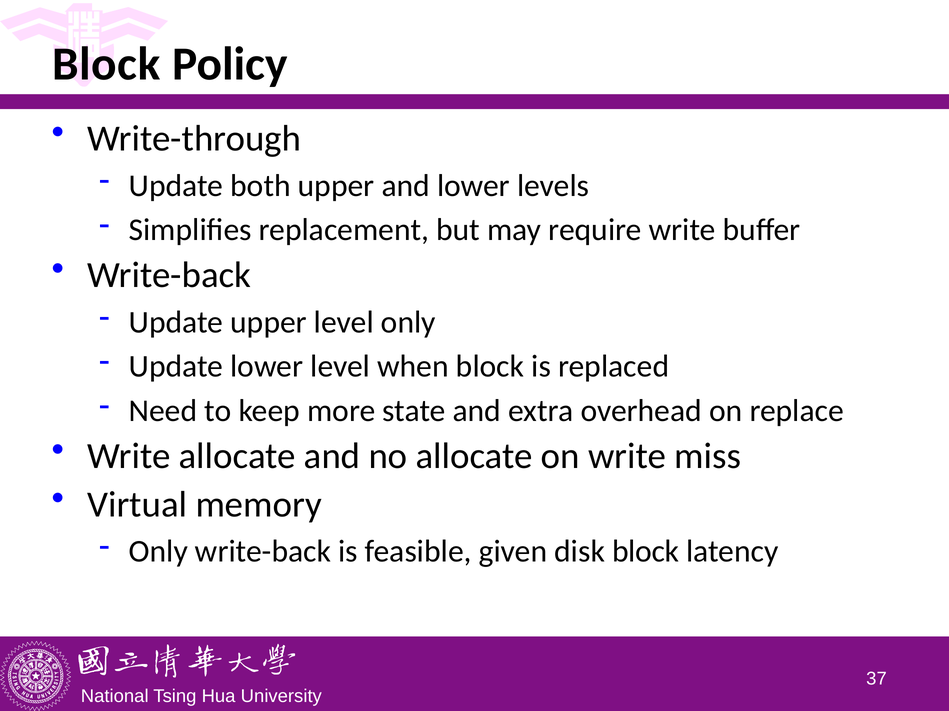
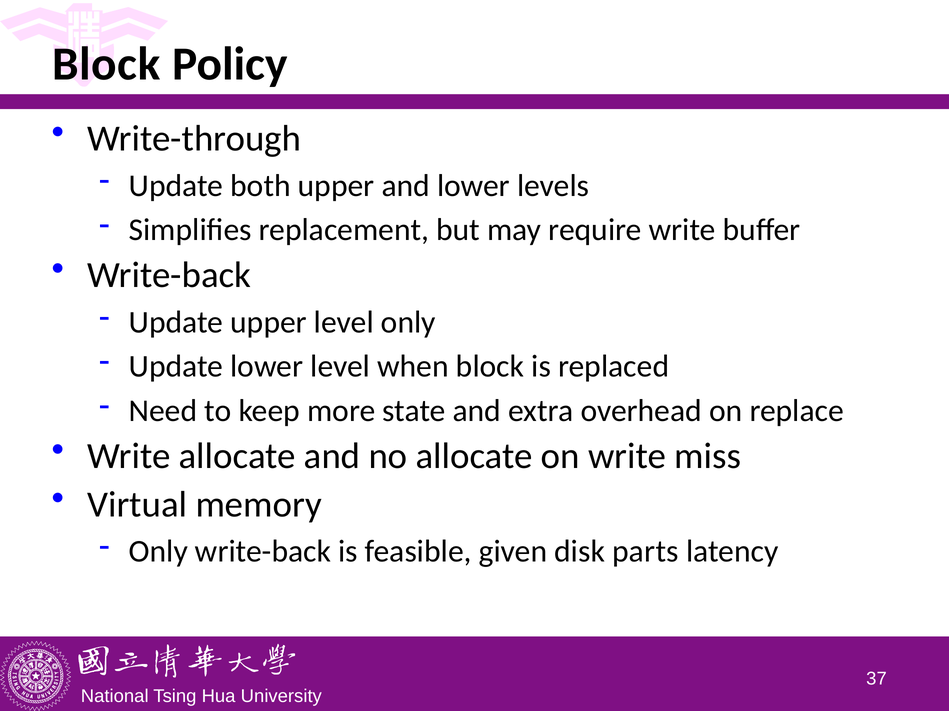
disk block: block -> parts
